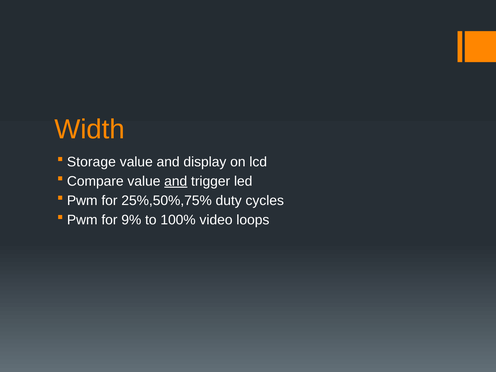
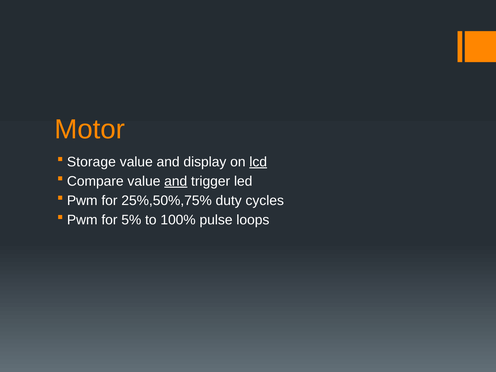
Width: Width -> Motor
lcd underline: none -> present
9%: 9% -> 5%
video: video -> pulse
